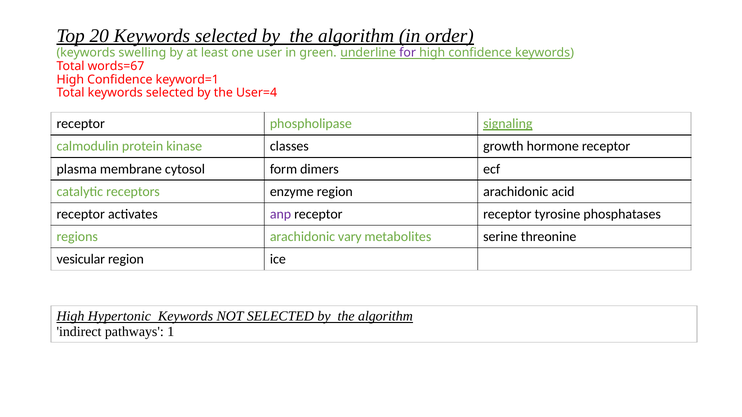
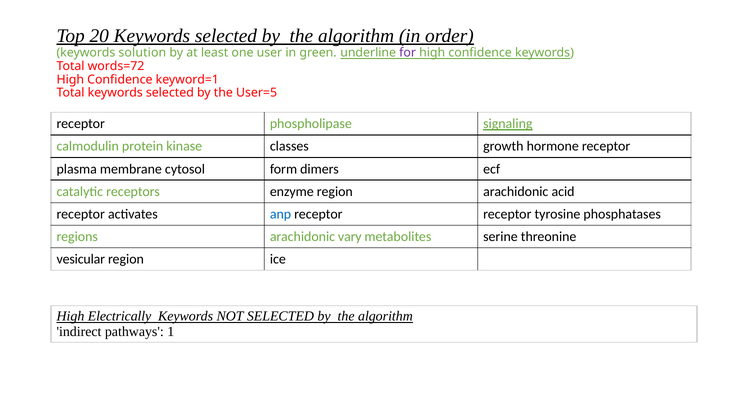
swelling: swelling -> solution
words=67: words=67 -> words=72
User=4: User=4 -> User=5
anp colour: purple -> blue
Hypertonic: Hypertonic -> Electrically
